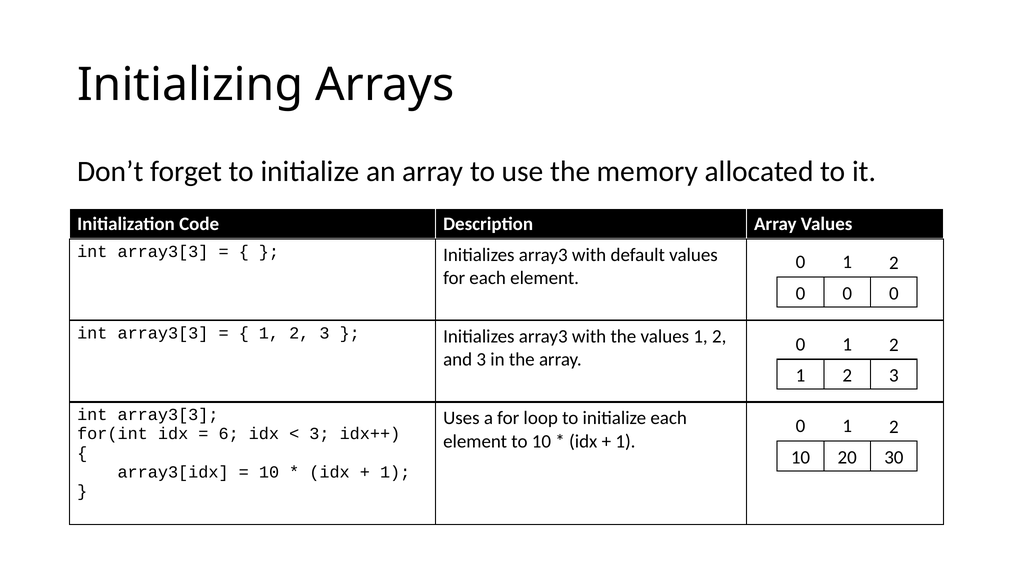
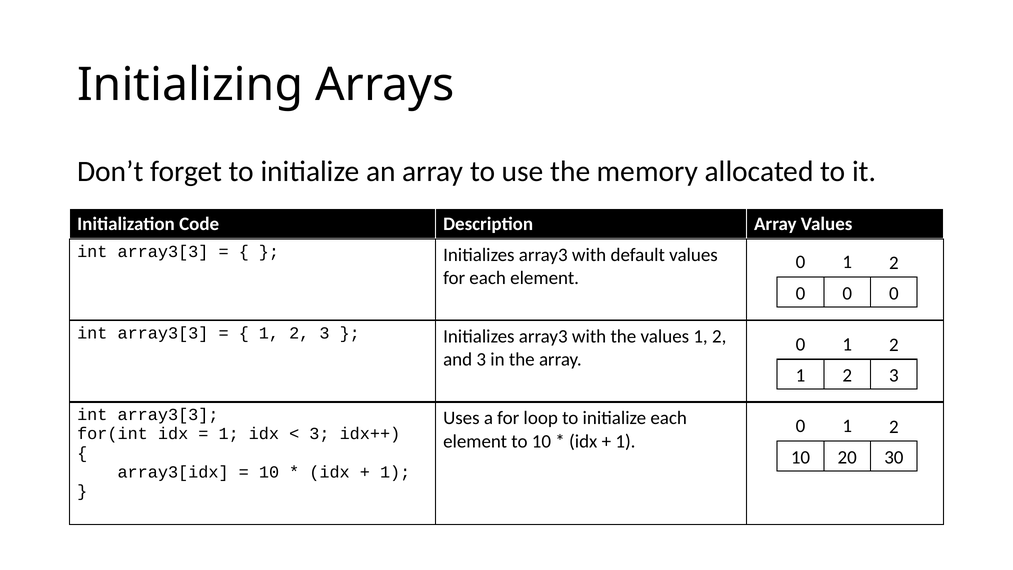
6 at (229, 434): 6 -> 1
